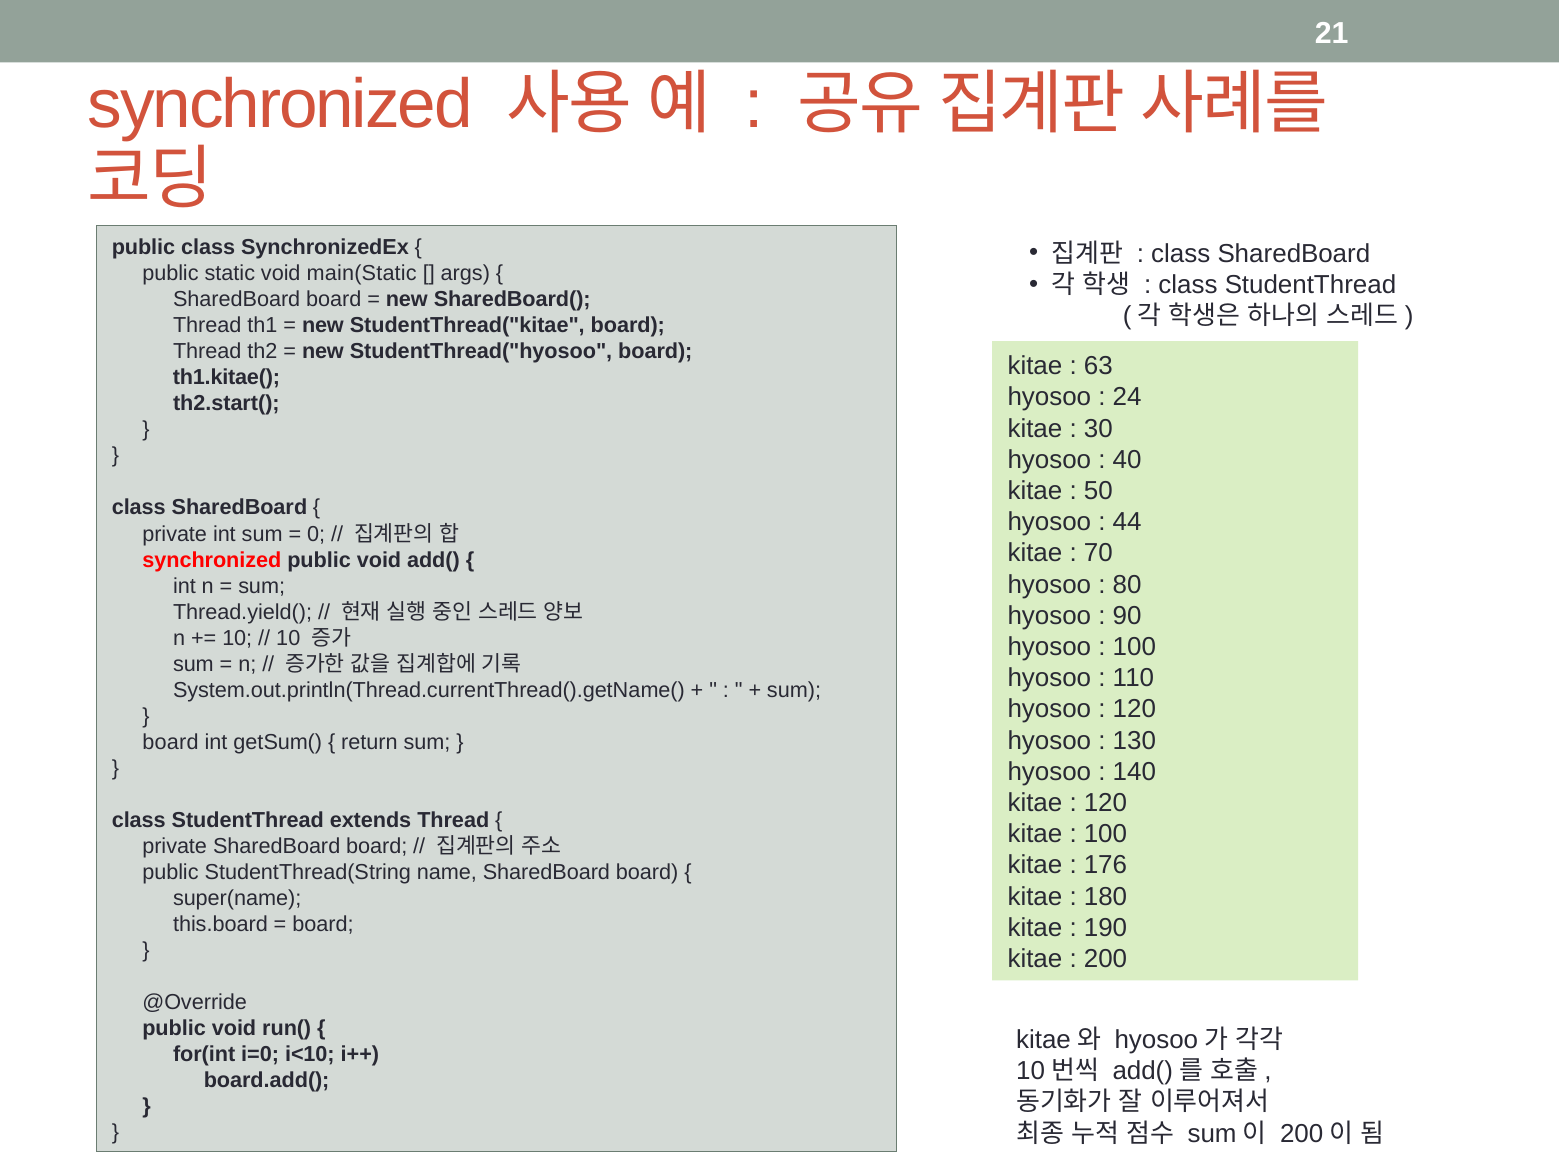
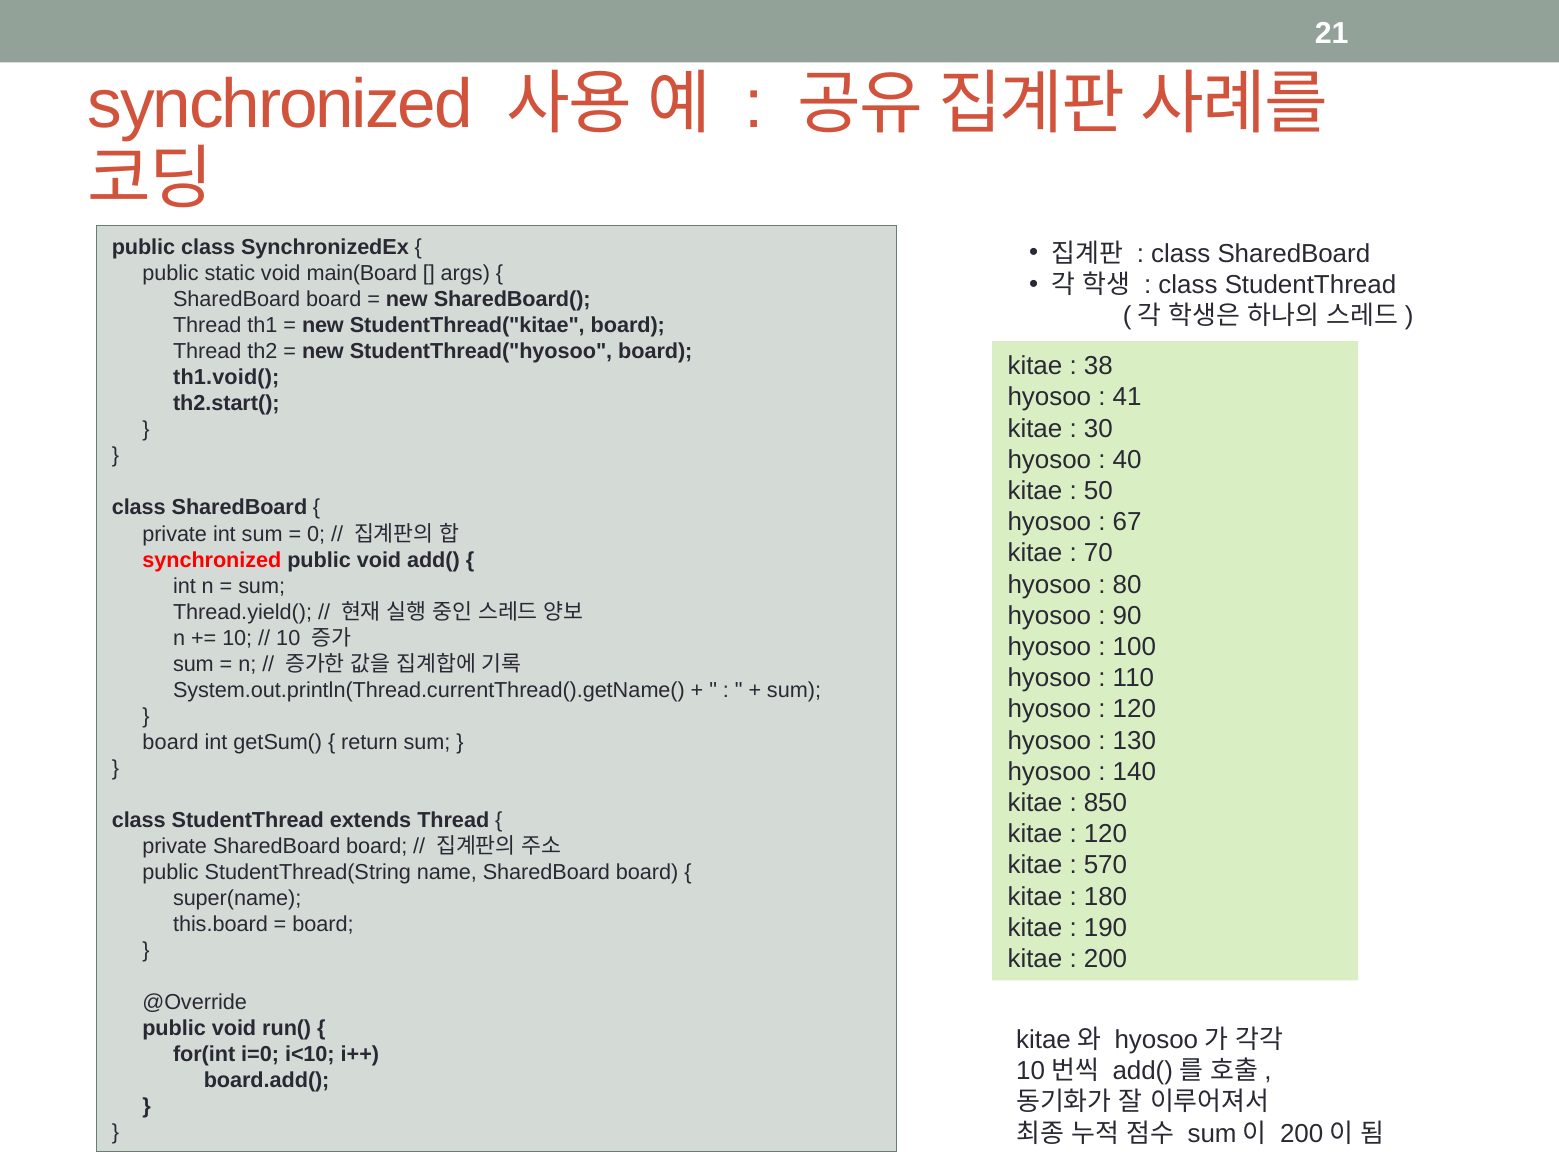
main(Static: main(Static -> main(Board
63: 63 -> 38
th1.kitae(: th1.kitae( -> th1.void(
24: 24 -> 41
44: 44 -> 67
120 at (1105, 802): 120 -> 850
100 at (1105, 834): 100 -> 120
176: 176 -> 570
